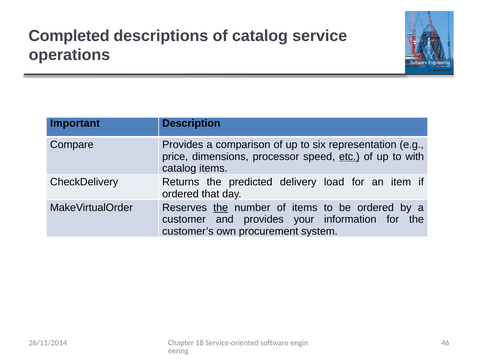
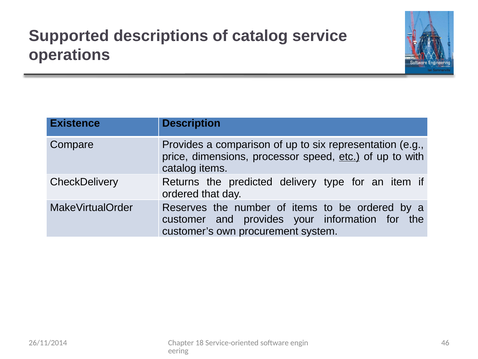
Completed: Completed -> Supported
Important: Important -> Existence
load: load -> type
the at (221, 207) underline: present -> none
